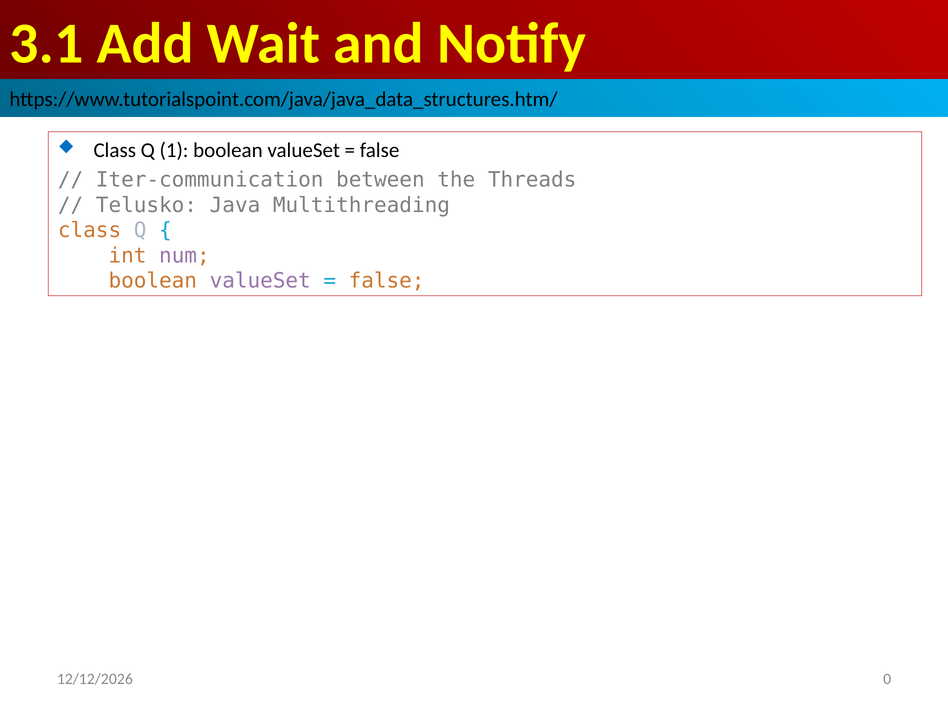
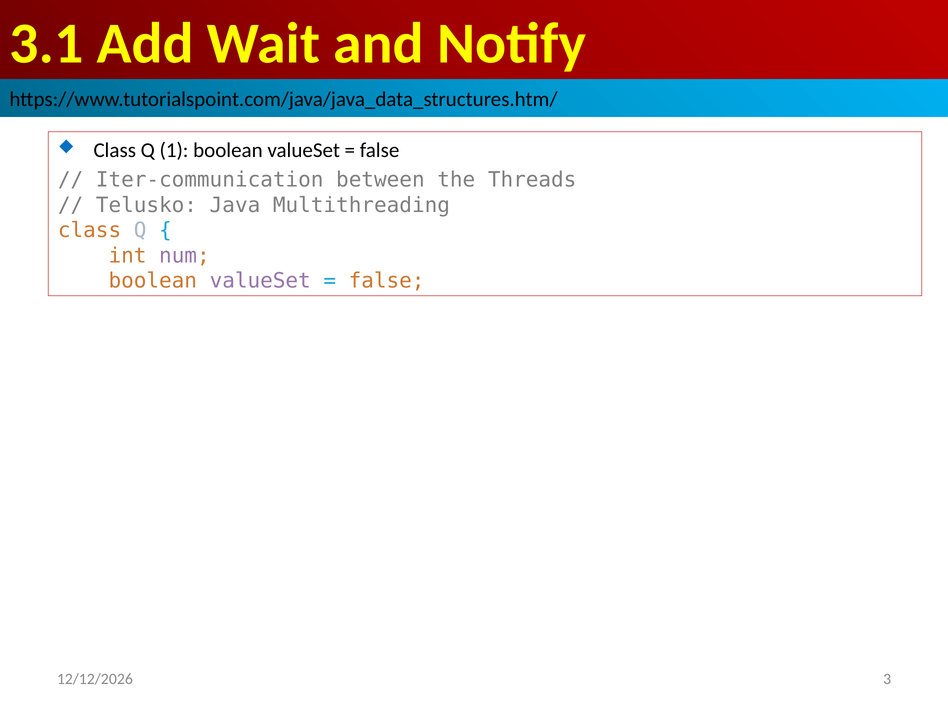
0: 0 -> 3
